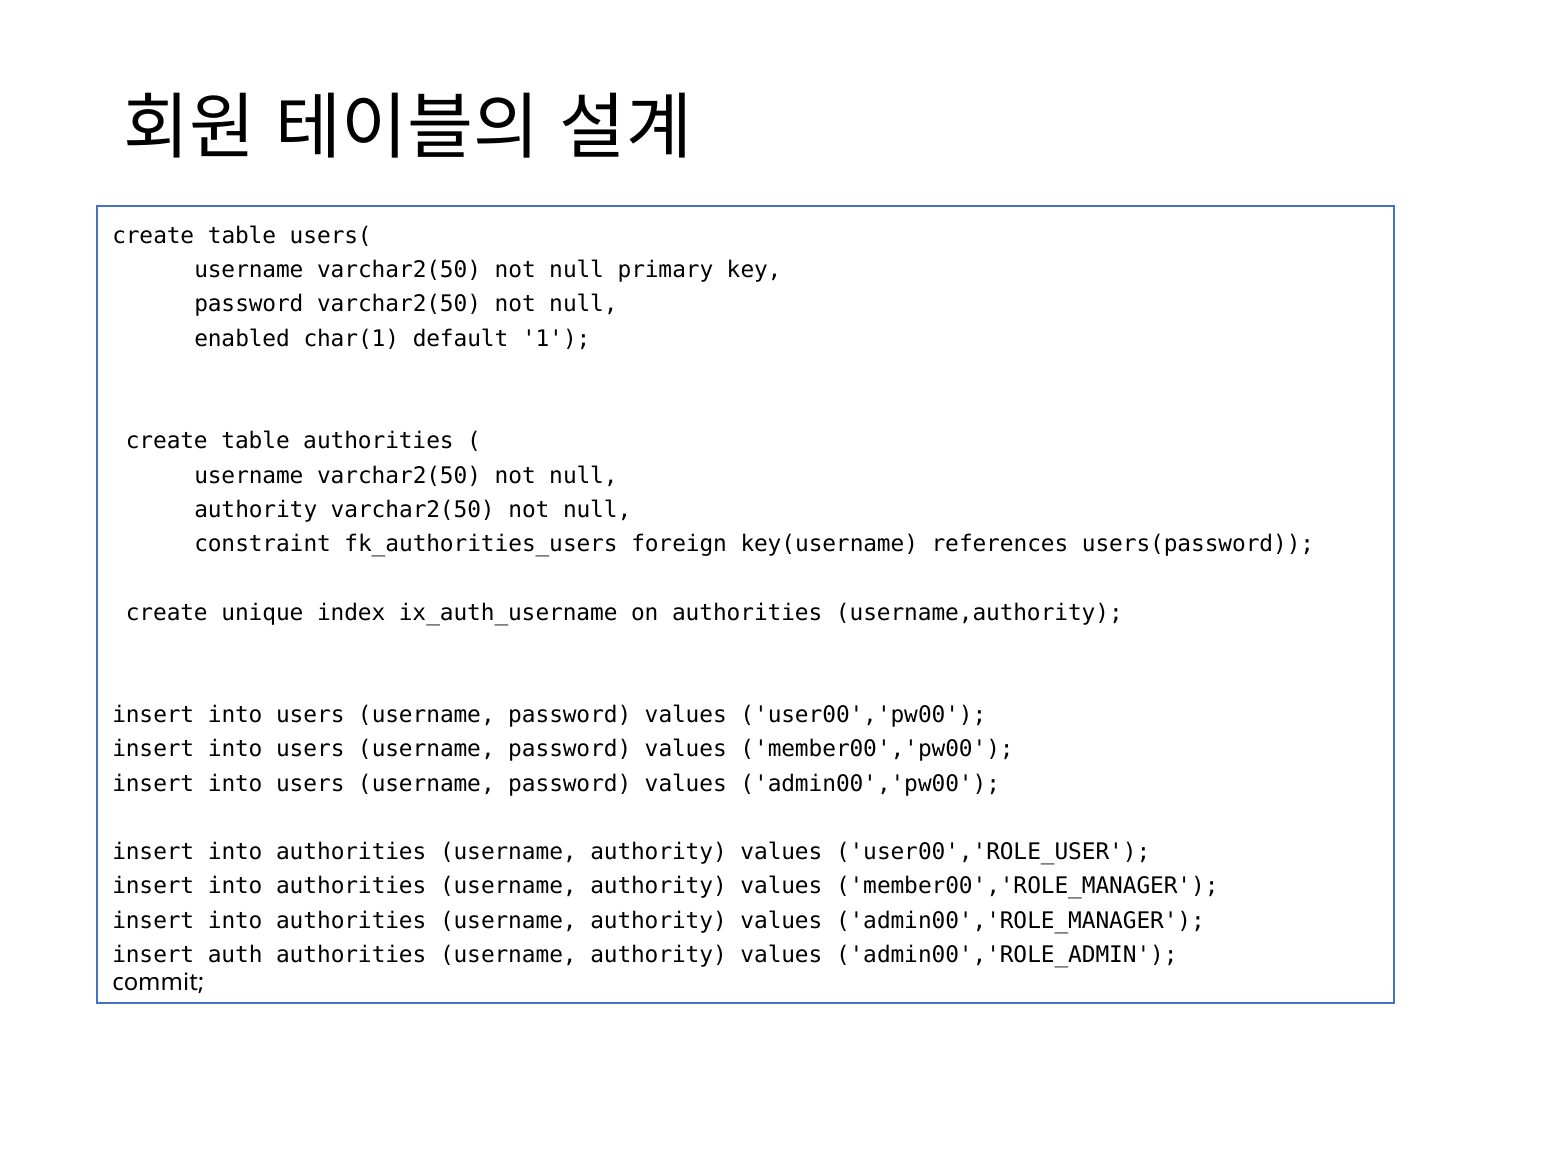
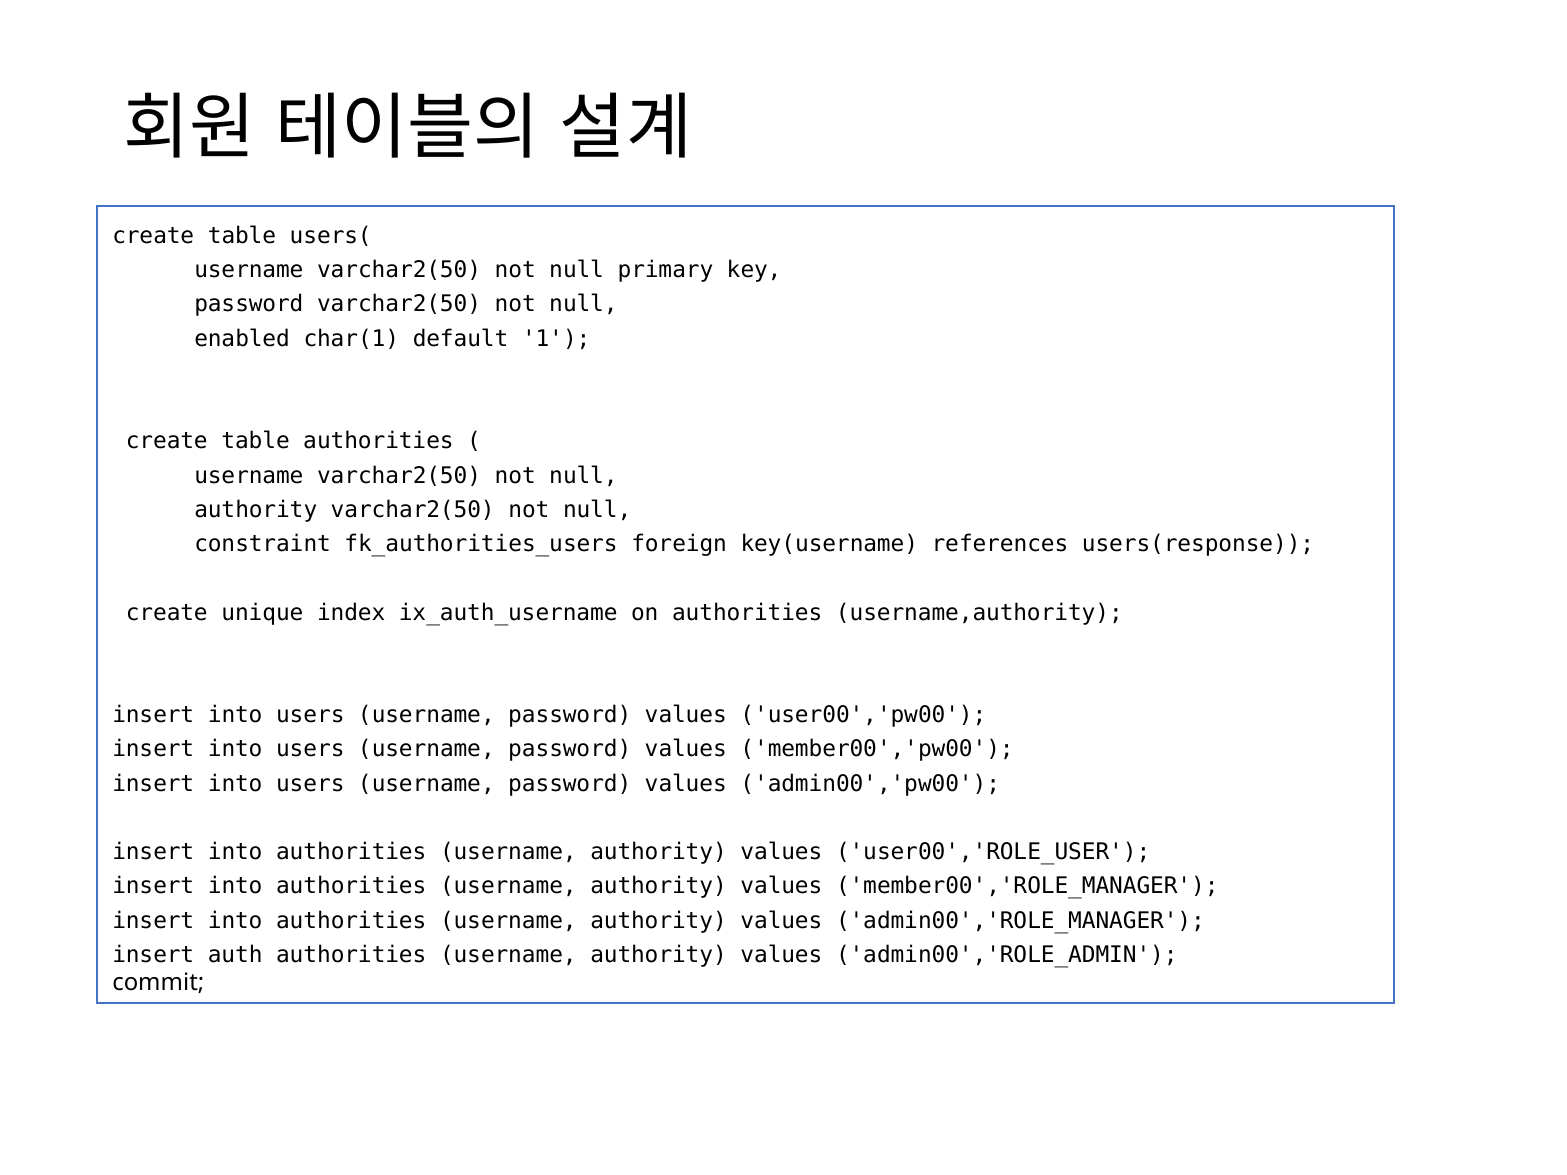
users(password: users(password -> users(response
